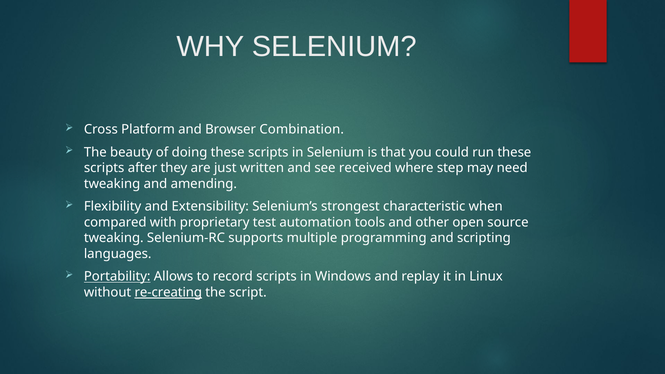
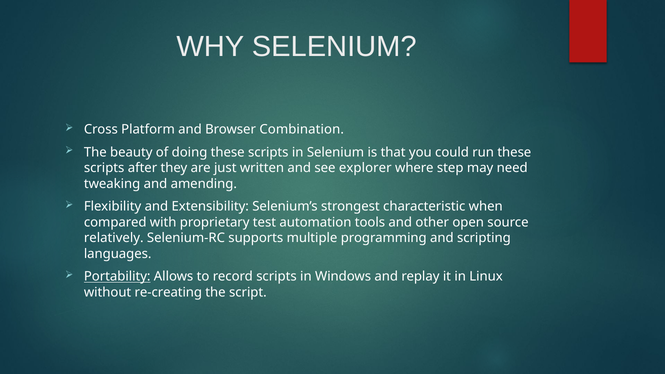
received: received -> explorer
tweaking at (114, 238): tweaking -> relatively
re-creating underline: present -> none
